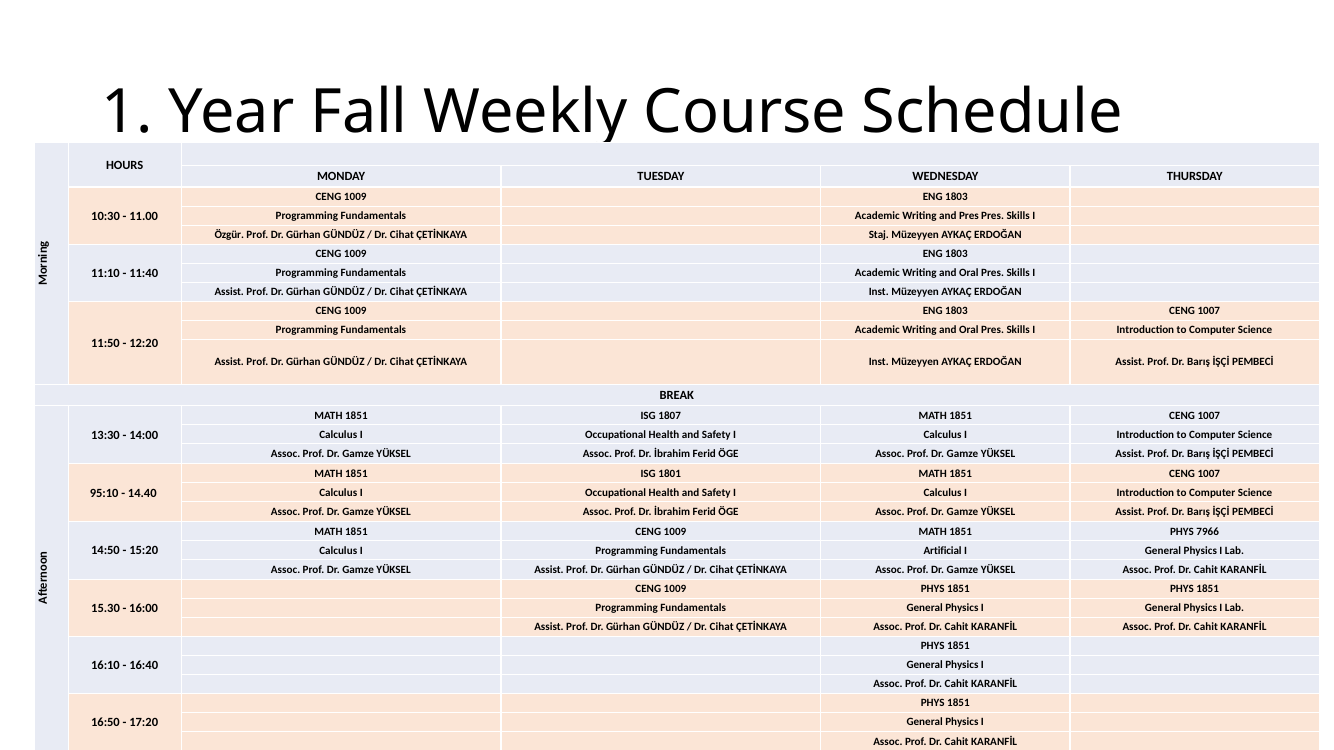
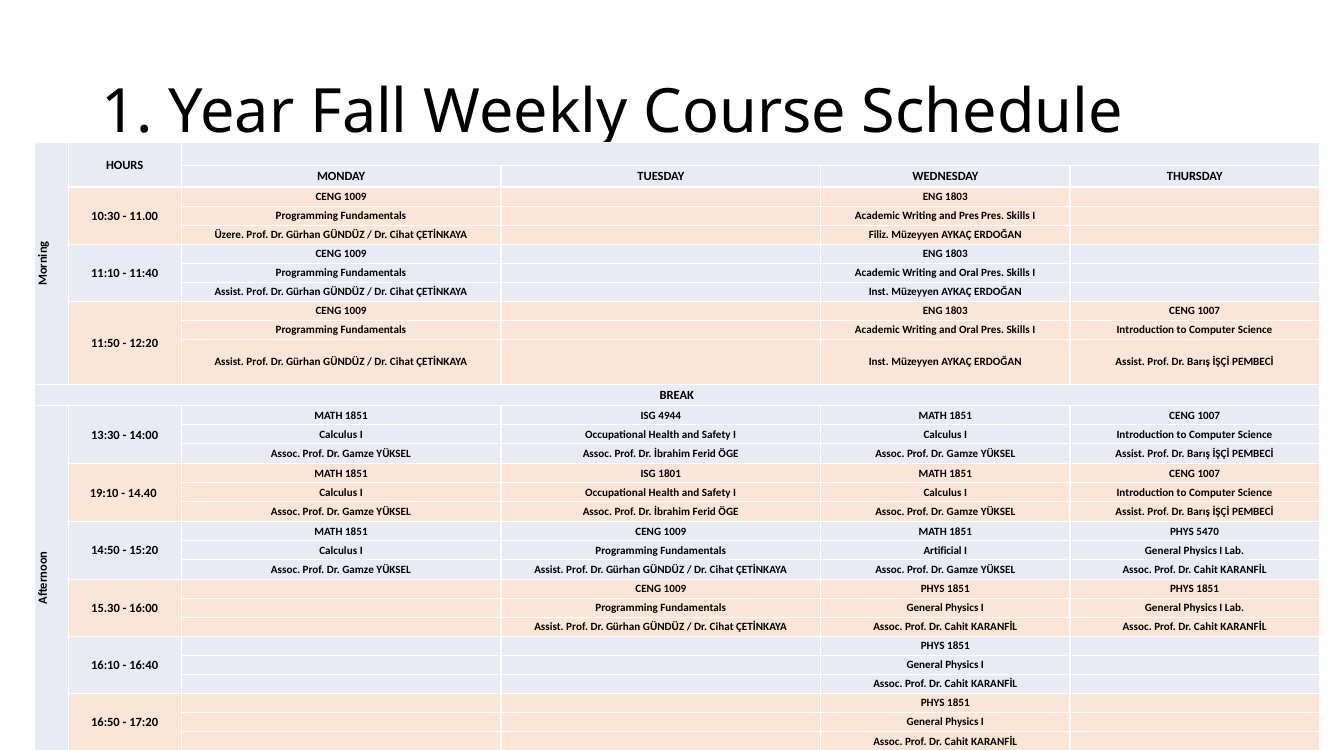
Özgür: Özgür -> Üzere
Staj: Staj -> Filiz
1807: 1807 -> 4944
95:10: 95:10 -> 19:10
7966: 7966 -> 5470
